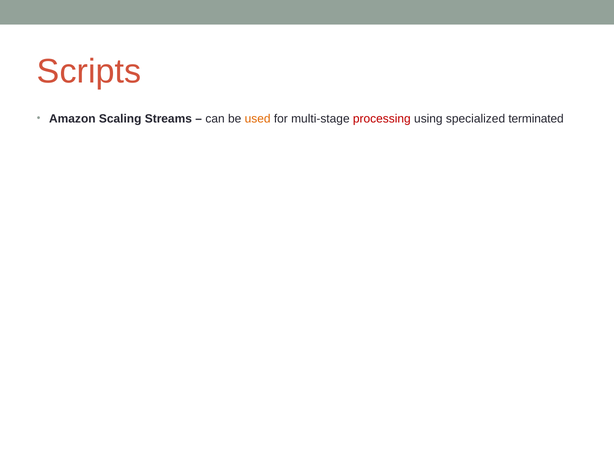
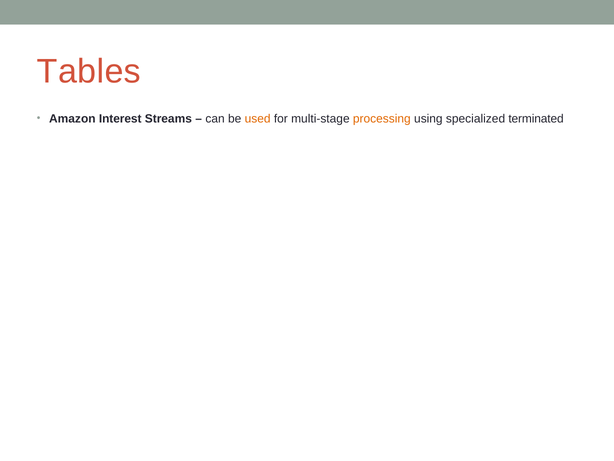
Scripts: Scripts -> Tables
Scaling: Scaling -> Interest
processing colour: red -> orange
